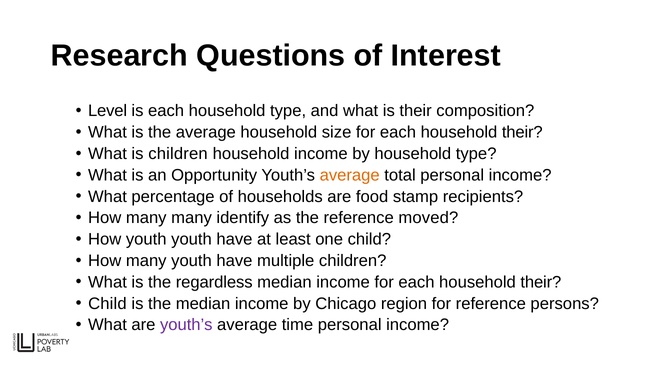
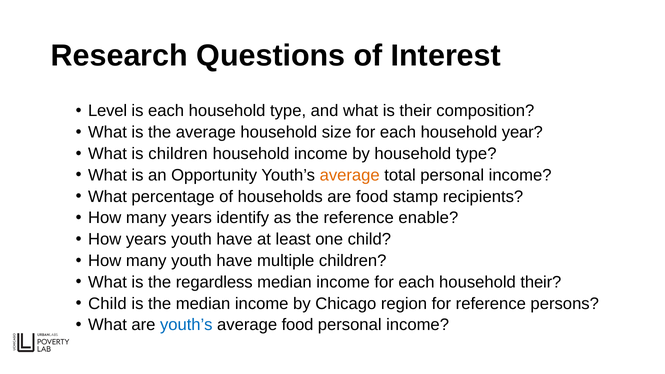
their at (522, 132): their -> year
many many: many -> years
moved: moved -> enable
How youth: youth -> years
youth’s at (186, 325) colour: purple -> blue
average time: time -> food
